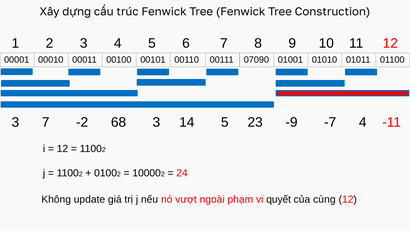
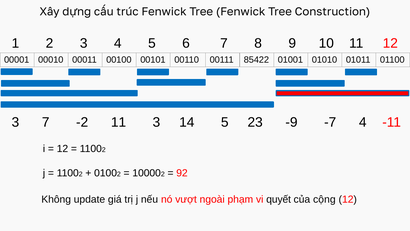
07090: 07090 -> 85422
-2 68: 68 -> 11
24: 24 -> 92
cùng: cùng -> cộng
